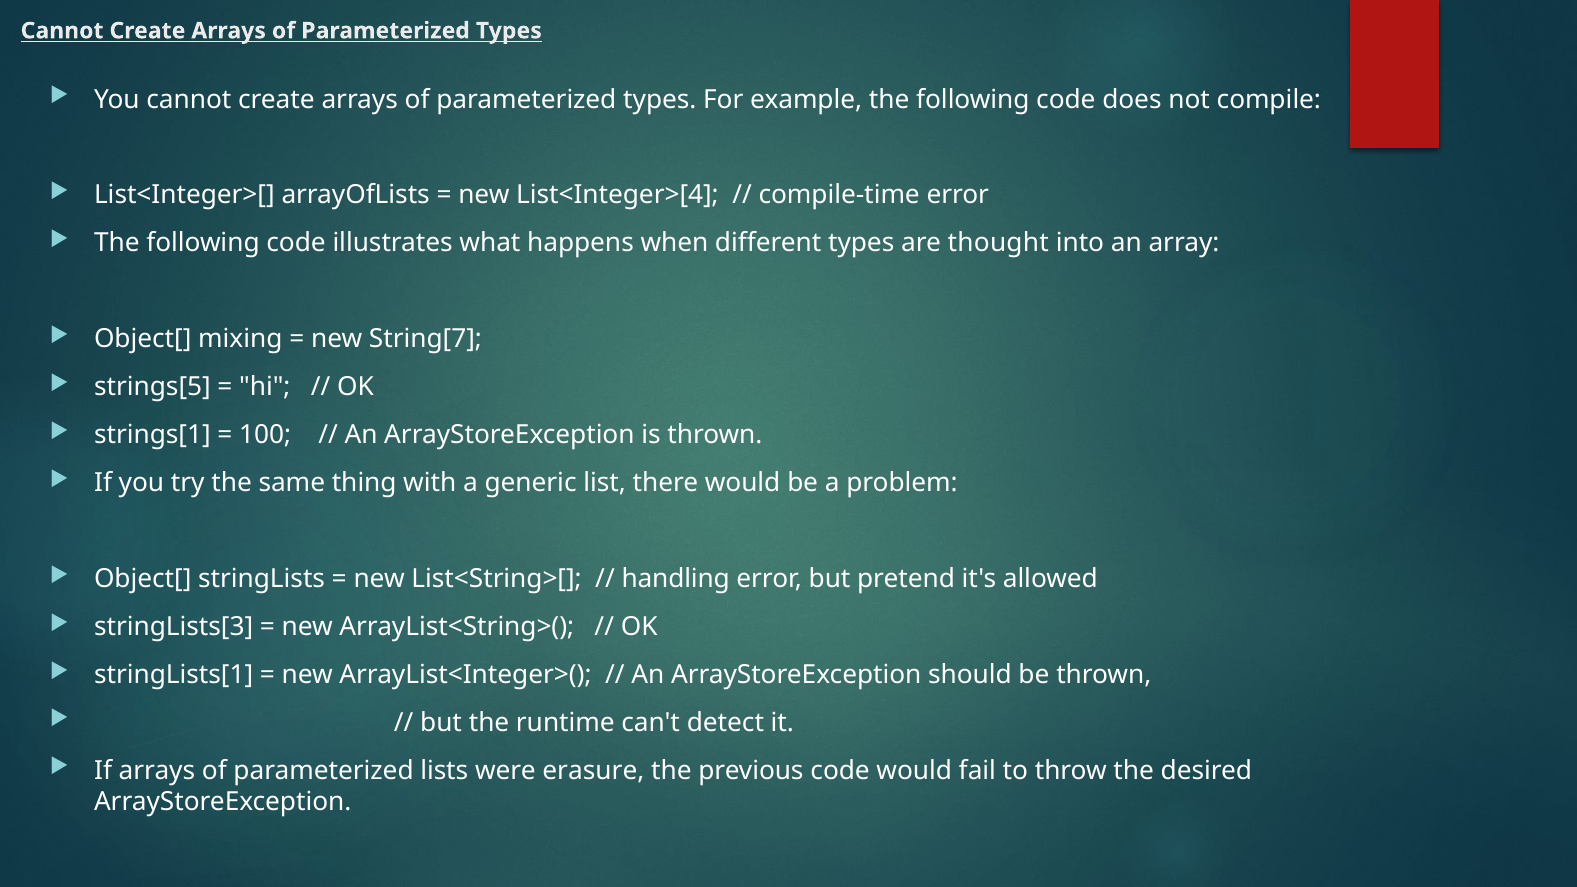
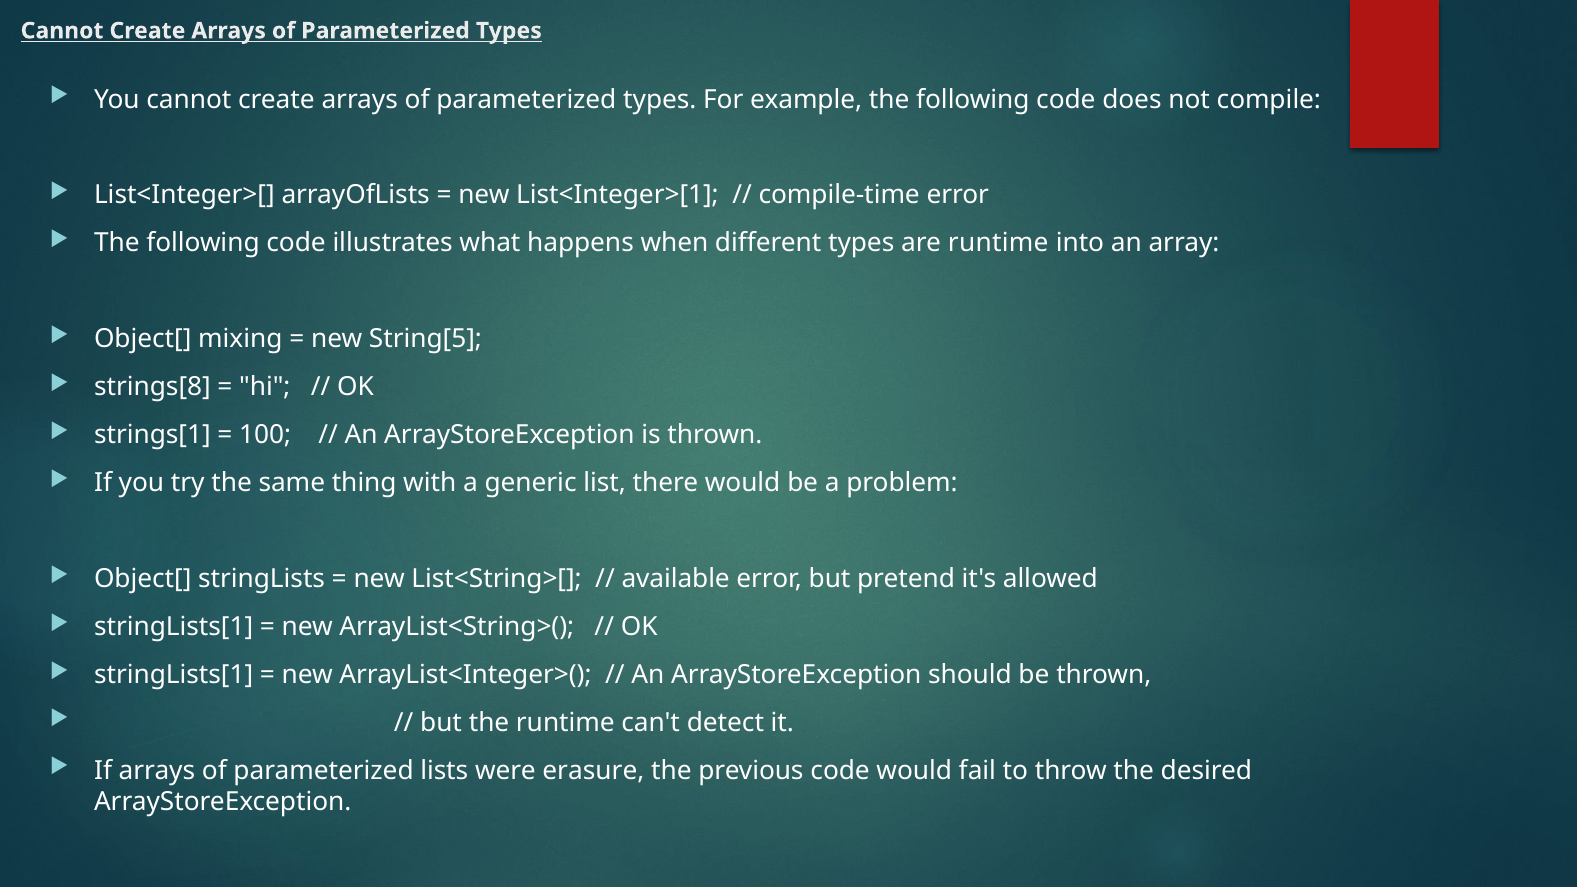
List<Integer>[4: List<Integer>[4 -> List<Integer>[1
are thought: thought -> runtime
String[7: String[7 -> String[5
strings[5: strings[5 -> strings[8
handling: handling -> available
stringLists[3 at (174, 627): stringLists[3 -> stringLists[1
